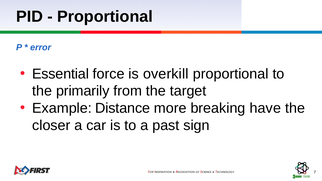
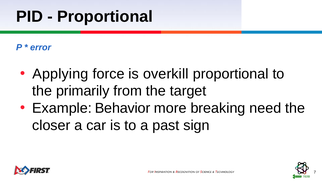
Essential: Essential -> Applying
Distance: Distance -> Behavior
have: have -> need
